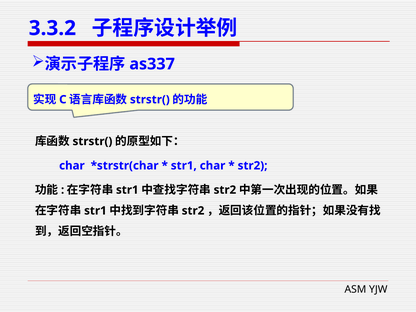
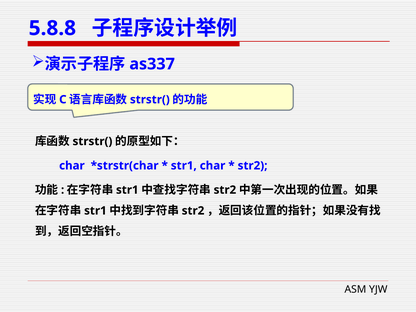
3.3.2: 3.3.2 -> 5.8.8
